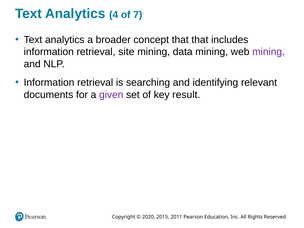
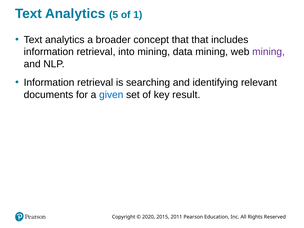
4: 4 -> 5
7: 7 -> 1
site: site -> into
given colour: purple -> blue
